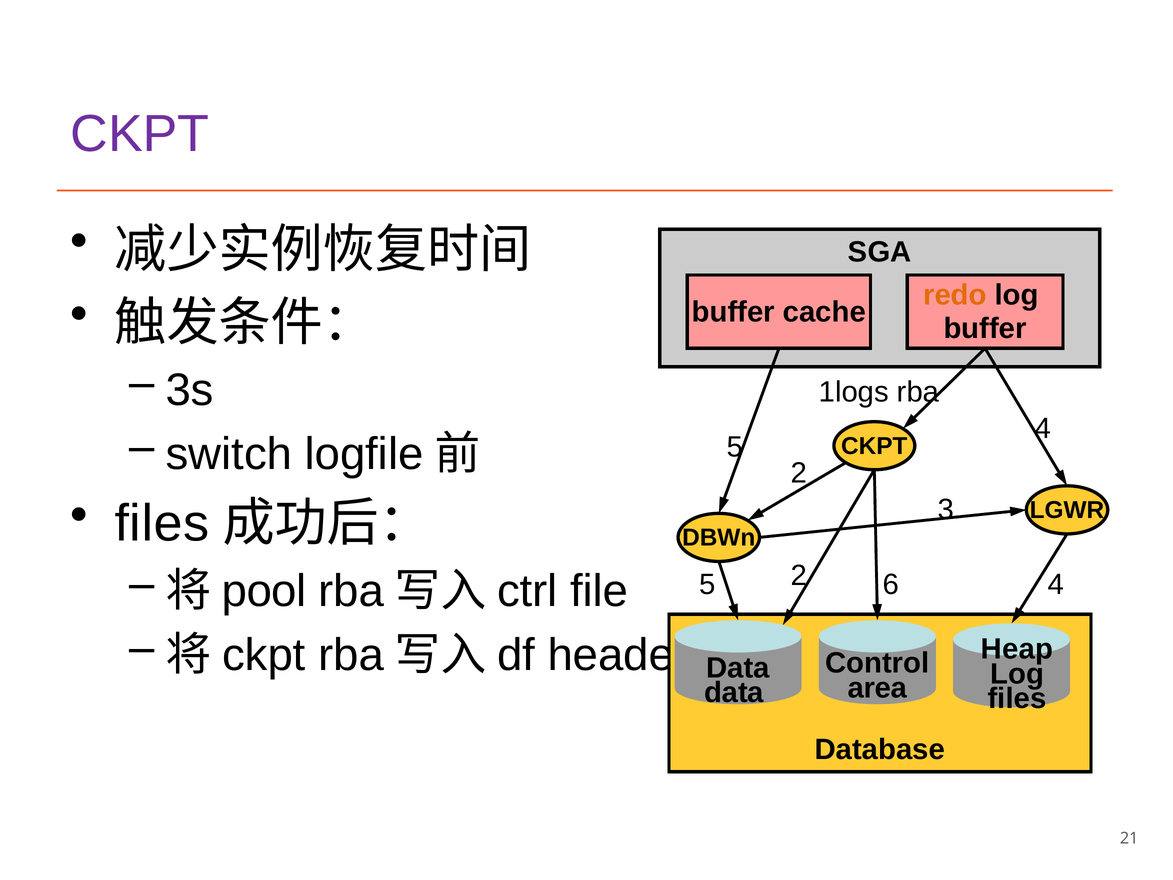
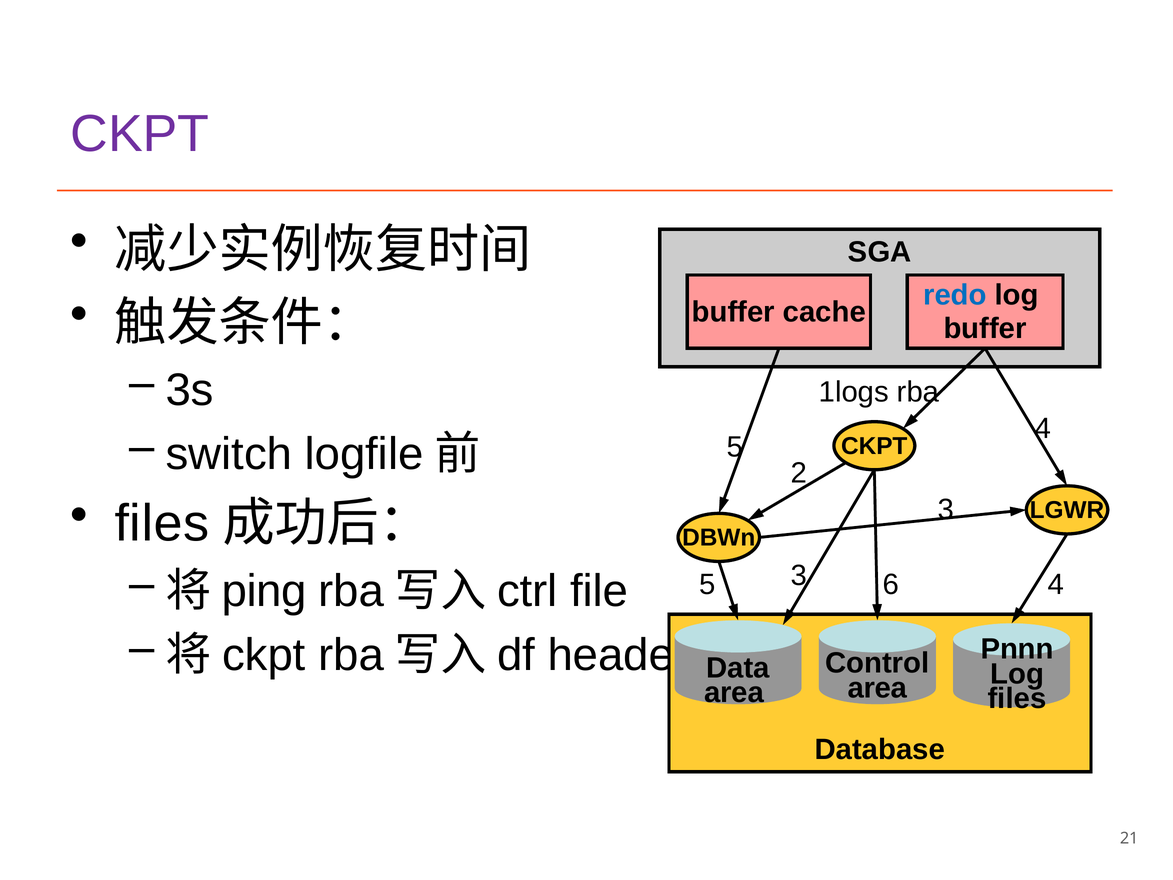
redo colour: orange -> blue
pool: pool -> ping
5 2: 2 -> 3
Heap: Heap -> Pnnn
data at (734, 693): data -> area
